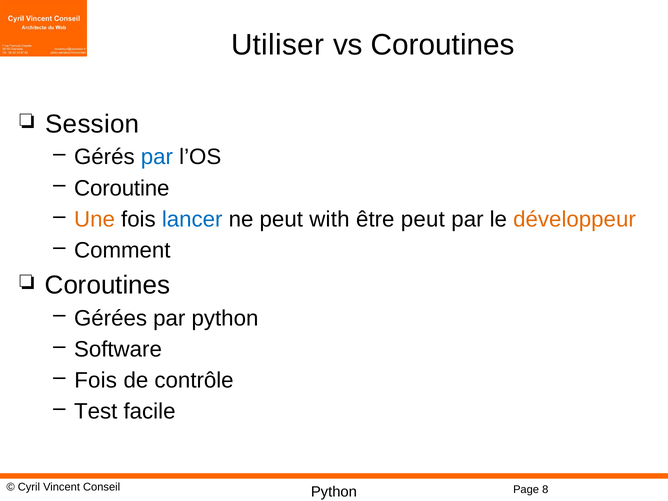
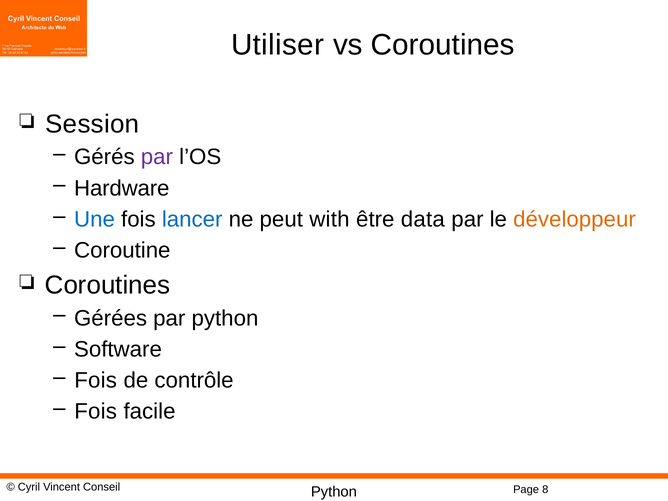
par at (157, 157) colour: blue -> purple
Coroutine: Coroutine -> Hardware
Une colour: orange -> blue
être peut: peut -> data
Comment: Comment -> Coroutine
Test at (96, 412): Test -> Fois
